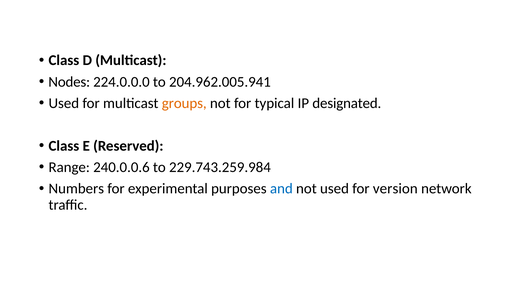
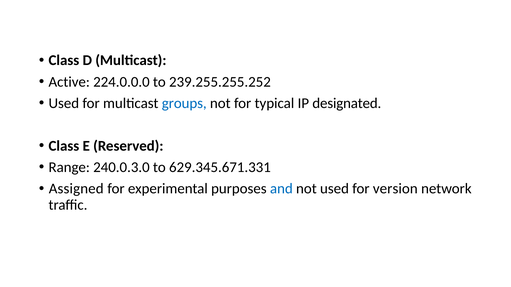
Nodes: Nodes -> Active
204.962.005.941: 204.962.005.941 -> 239.255.255.252
groups colour: orange -> blue
240.0.0.6: 240.0.0.6 -> 240.0.3.0
229.743.259.984: 229.743.259.984 -> 629.345.671.331
Numbers: Numbers -> Assigned
